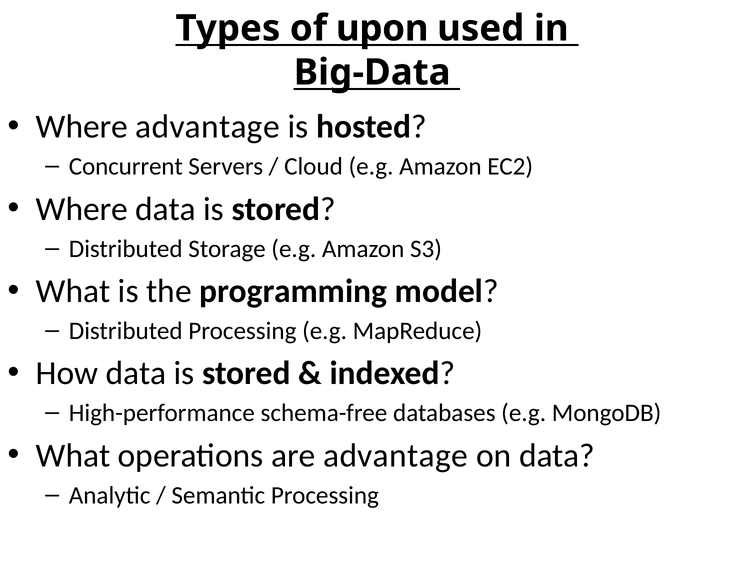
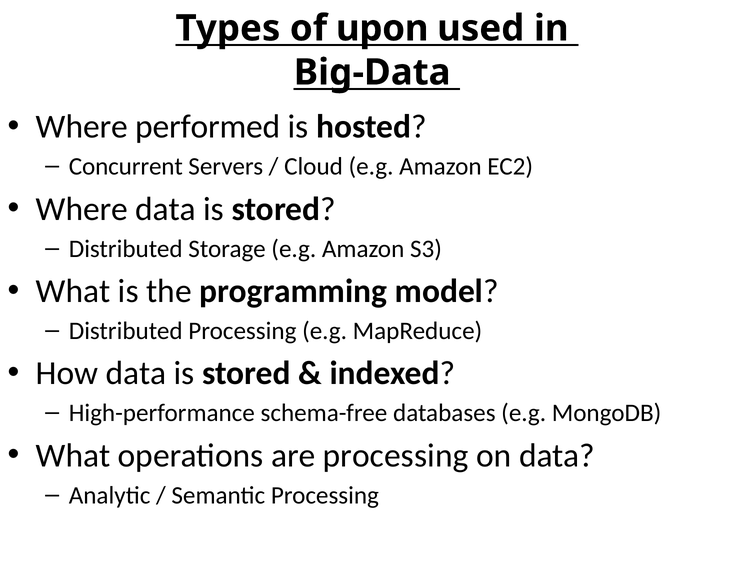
Where advantage: advantage -> performed
are advantage: advantage -> processing
